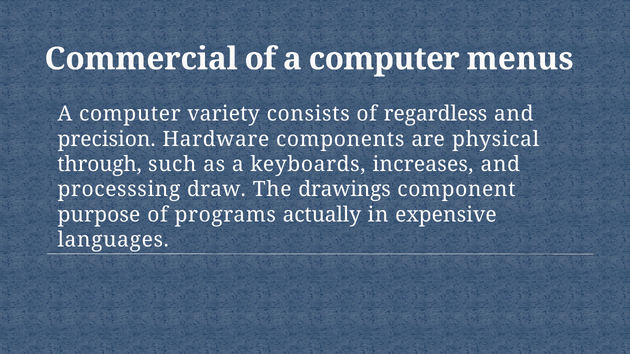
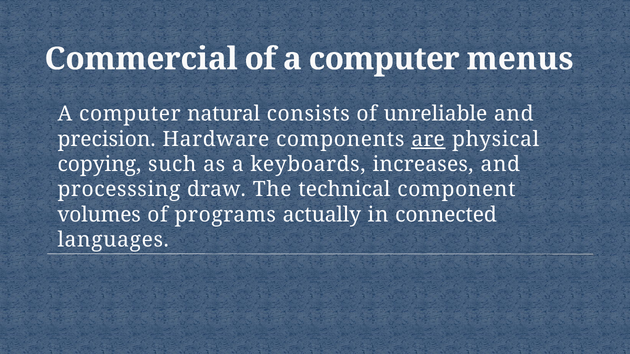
variety: variety -> natural
regardless: regardless -> unreliable
are underline: none -> present
through: through -> copying
drawings: drawings -> technical
purpose: purpose -> volumes
expensive: expensive -> connected
